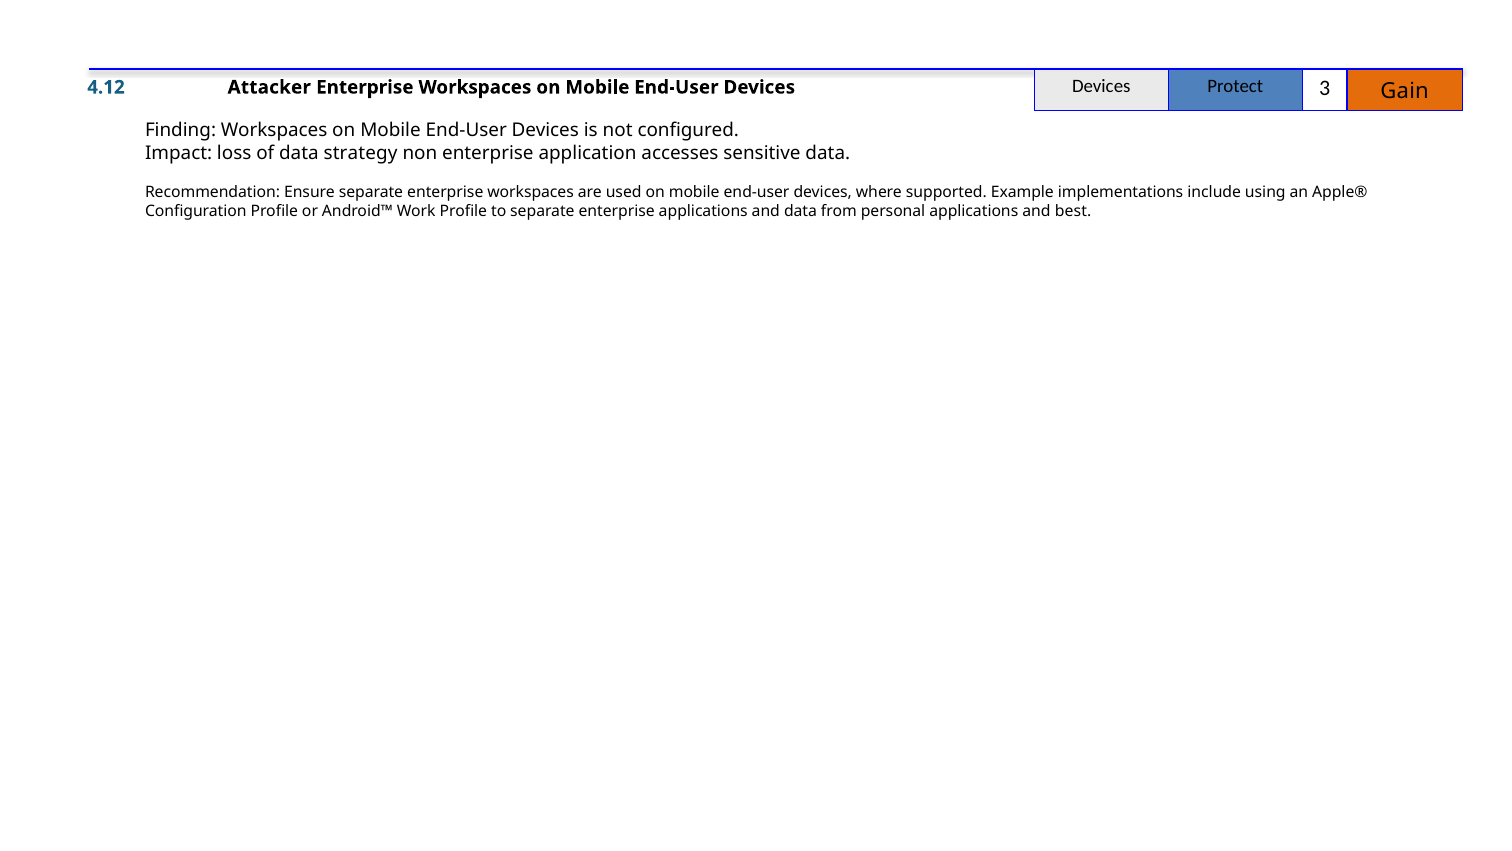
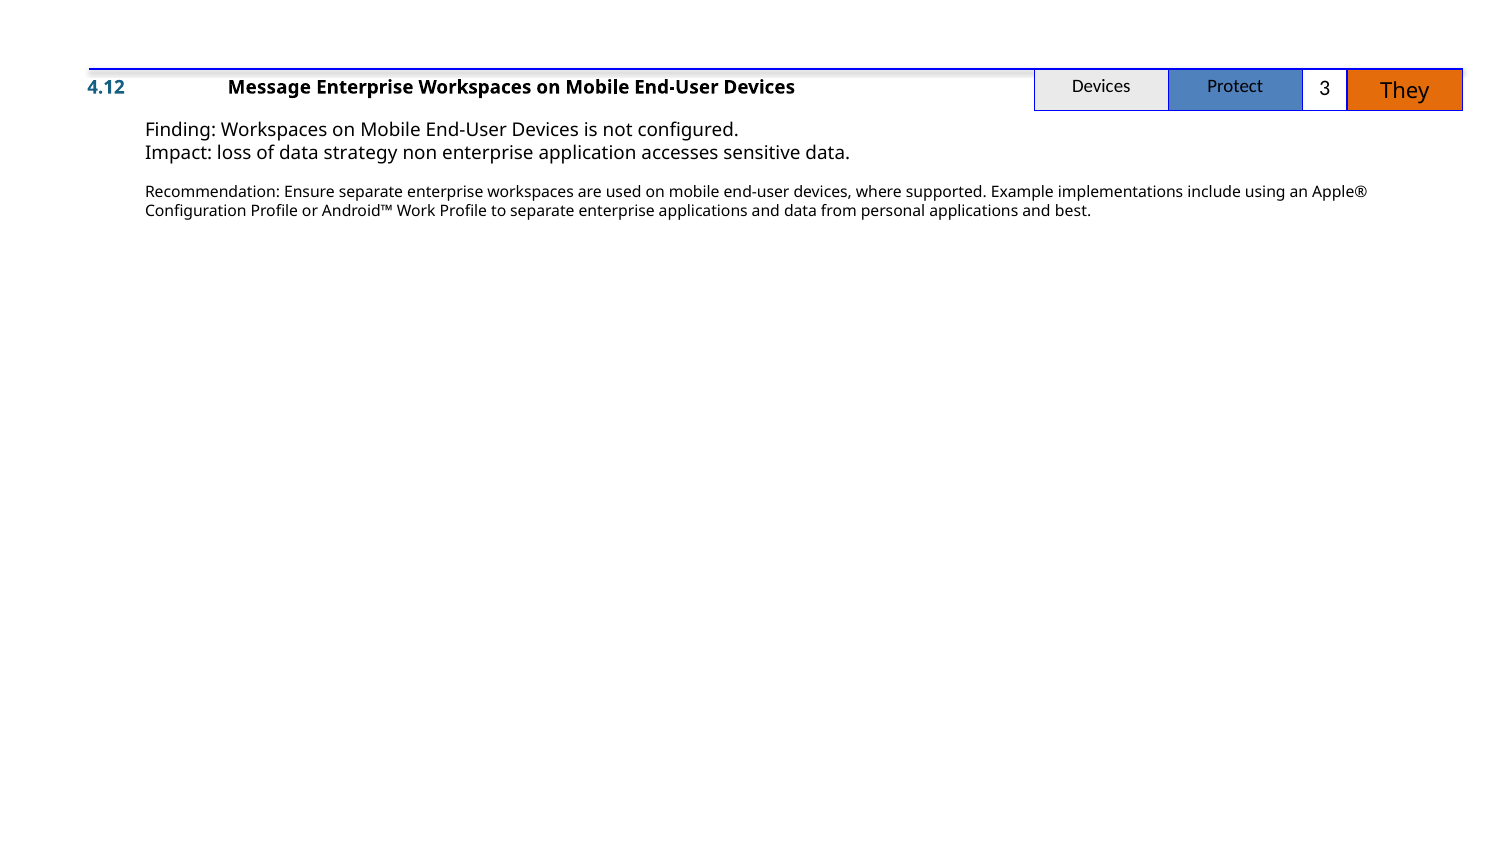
Gain: Gain -> They
Attacker: Attacker -> Message
